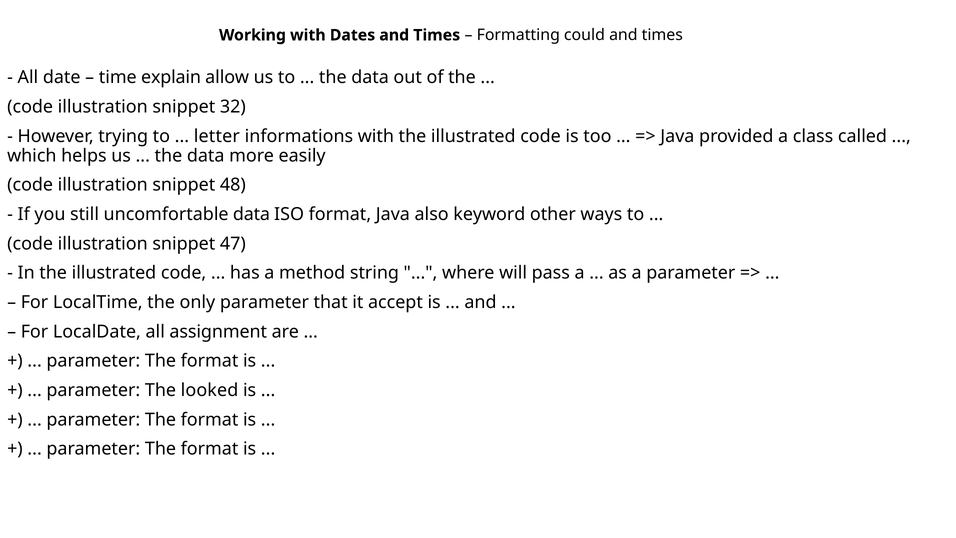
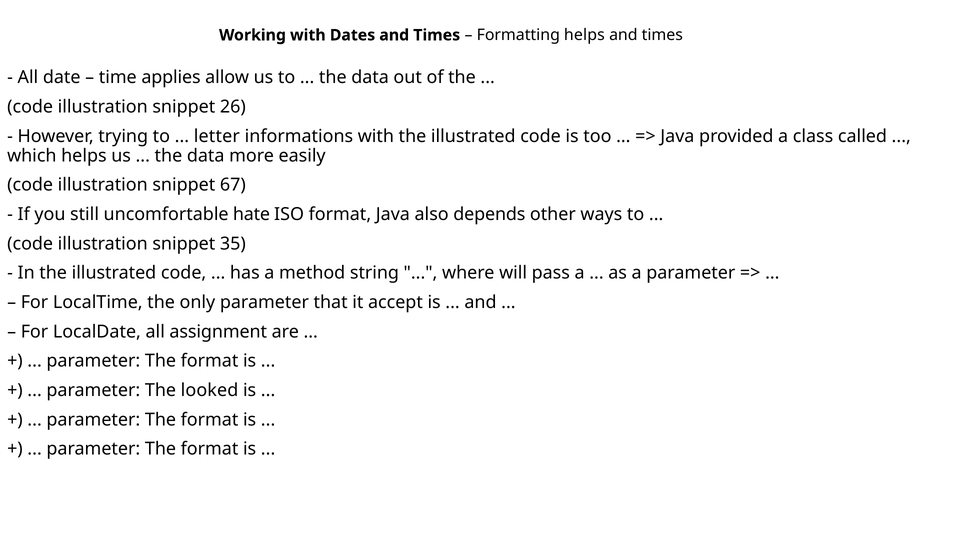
Formatting could: could -> helps
explain: explain -> applies
32: 32 -> 26
48: 48 -> 67
uncomfortable data: data -> hate
keyword: keyword -> depends
47: 47 -> 35
